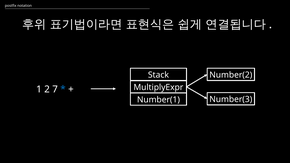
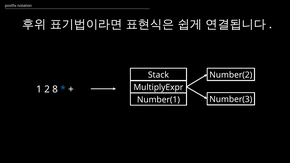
7: 7 -> 8
